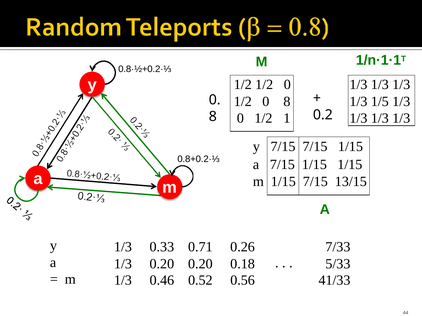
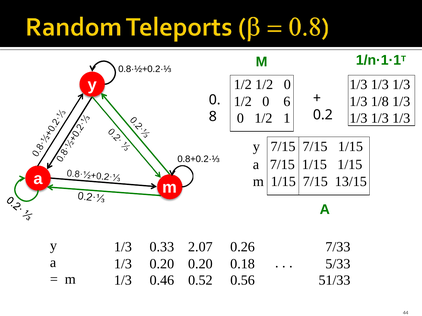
1/2 0 8: 8 -> 6
1/5: 1/5 -> 1/8
0.71: 0.71 -> 2.07
41/33: 41/33 -> 51/33
